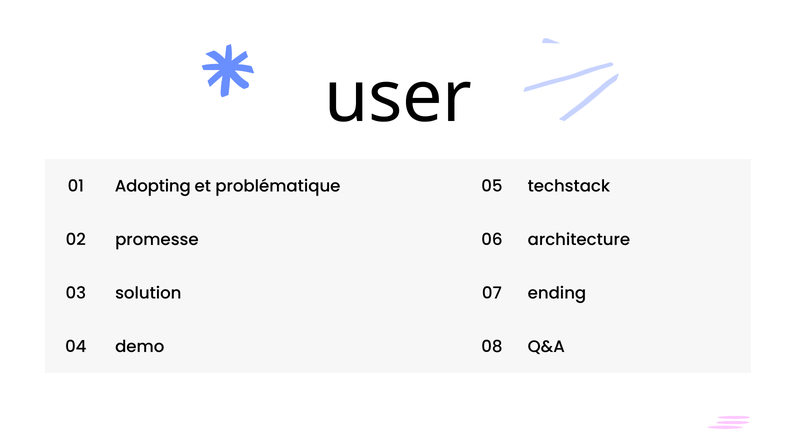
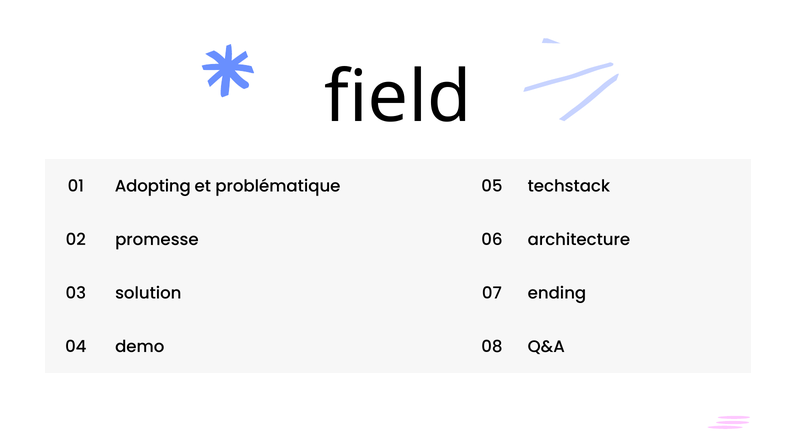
user: user -> field
